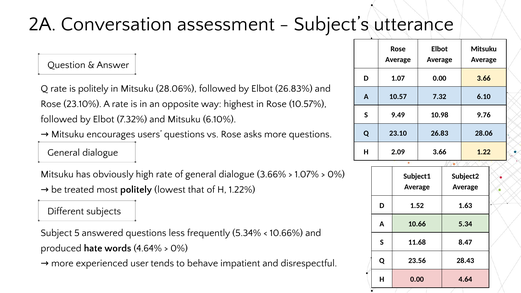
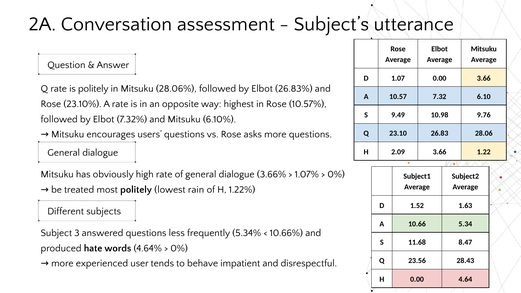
that: that -> rain
5: 5 -> 3
